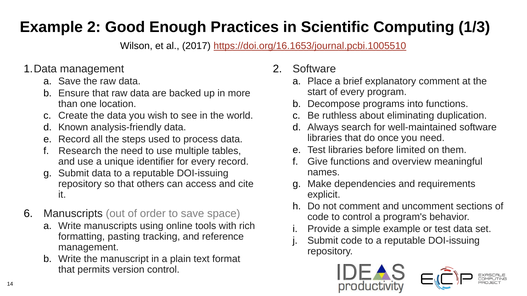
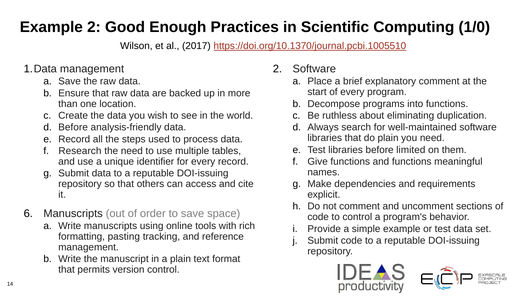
1/3: 1/3 -> 1/0
https://doi.org/16.1653/journal.pcbi.1005510: https://doi.org/16.1653/journal.pcbi.1005510 -> https://doi.org/10.1370/journal.pcbi.1005510
Known at (73, 128): Known -> Before
do once: once -> plain
and overview: overview -> functions
